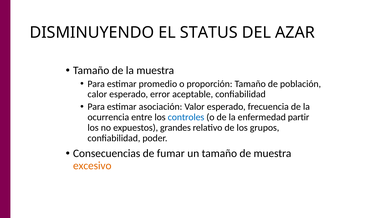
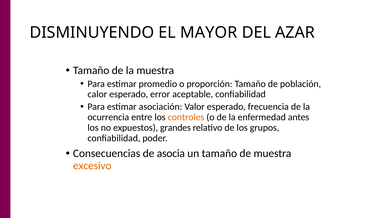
STATUS: STATUS -> MAYOR
controles colour: blue -> orange
partir: partir -> antes
fumar: fumar -> asocia
